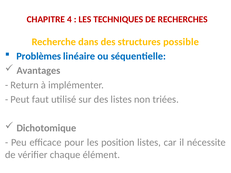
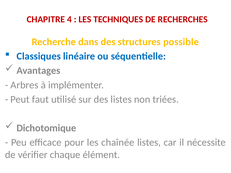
Problèmes: Problèmes -> Classiques
Return: Return -> Arbres
position: position -> chaînée
